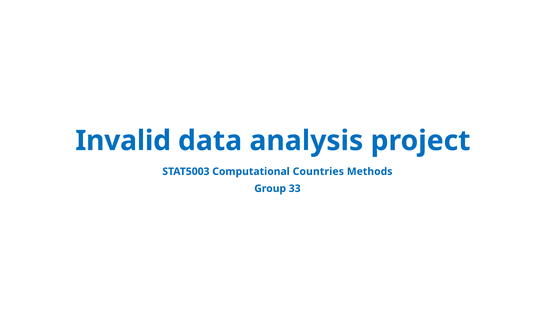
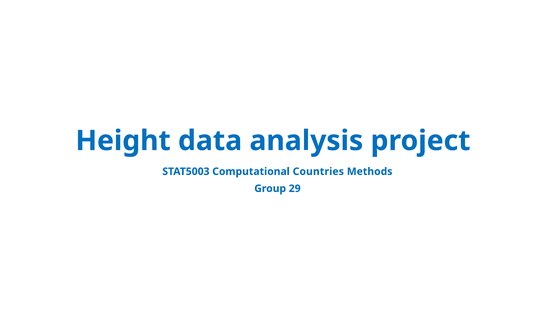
Invalid: Invalid -> Height
33: 33 -> 29
